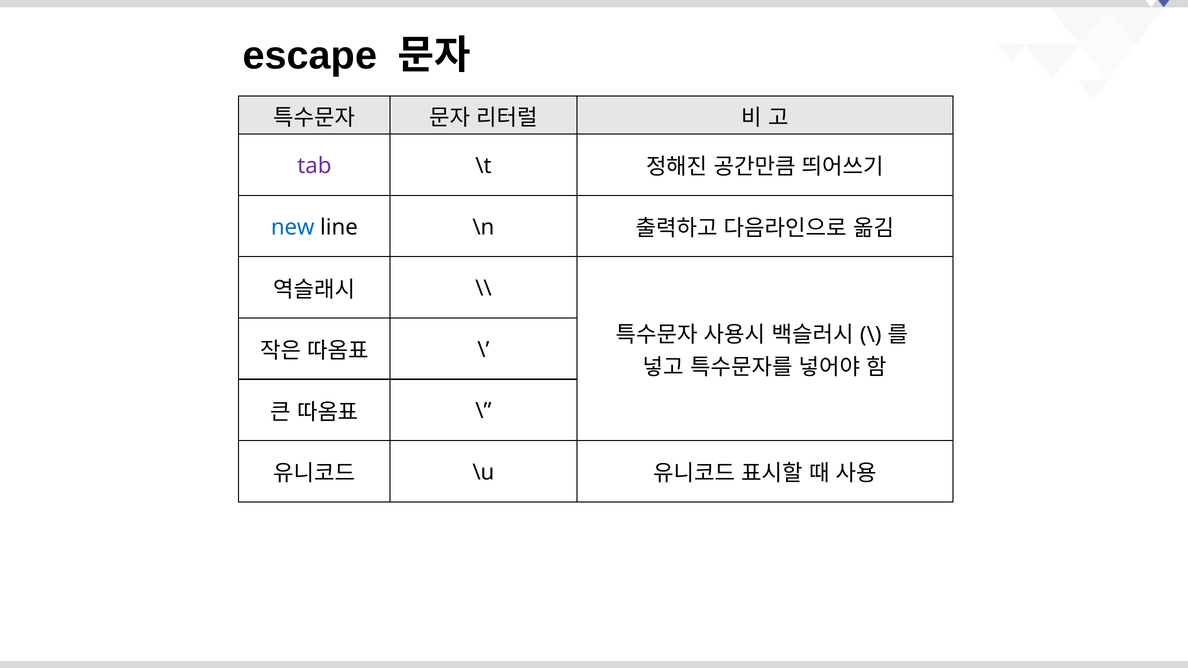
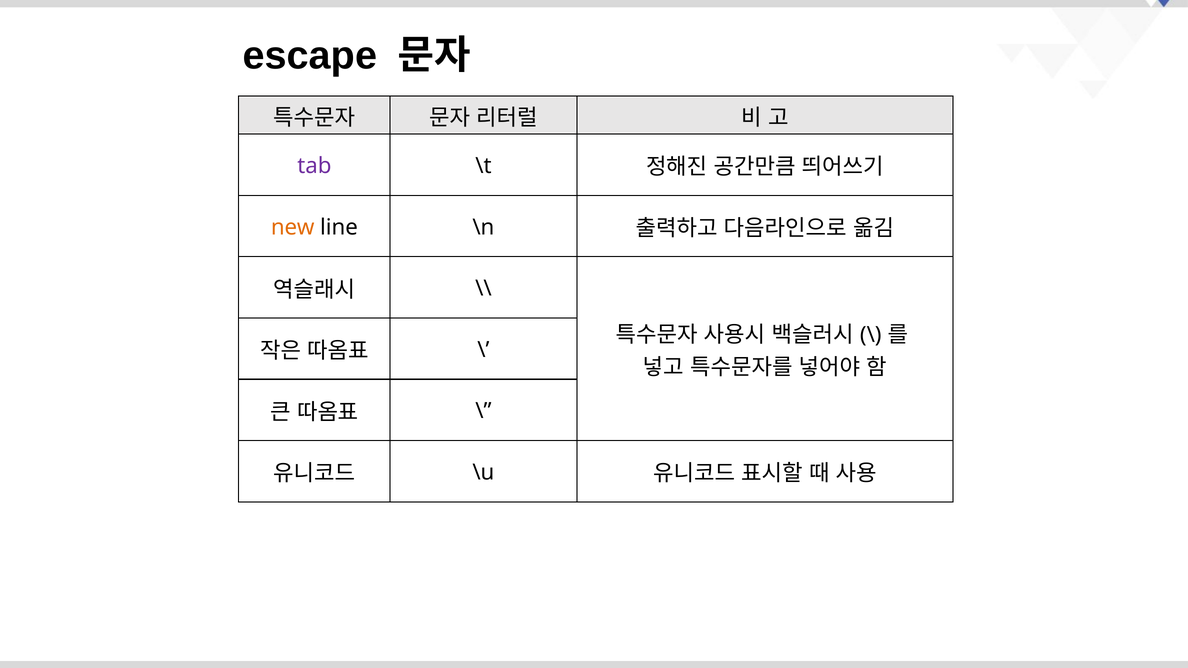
new colour: blue -> orange
